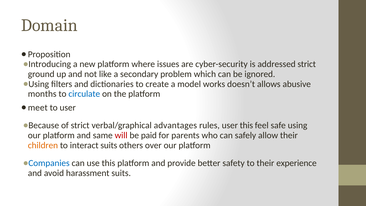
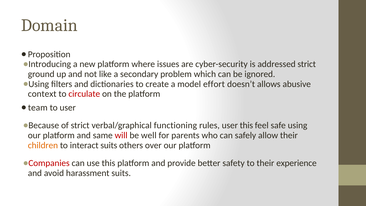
works: works -> effort
months: months -> context
circulate colour: blue -> red
meet: meet -> team
advantages: advantages -> functioning
paid: paid -> well
Companies colour: blue -> red
